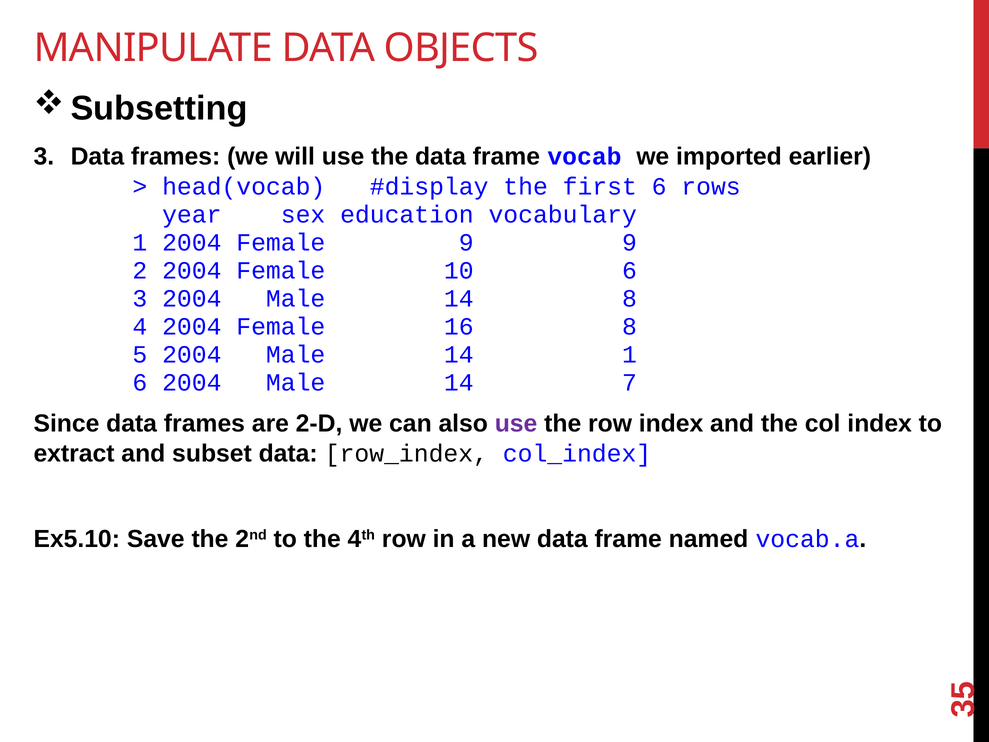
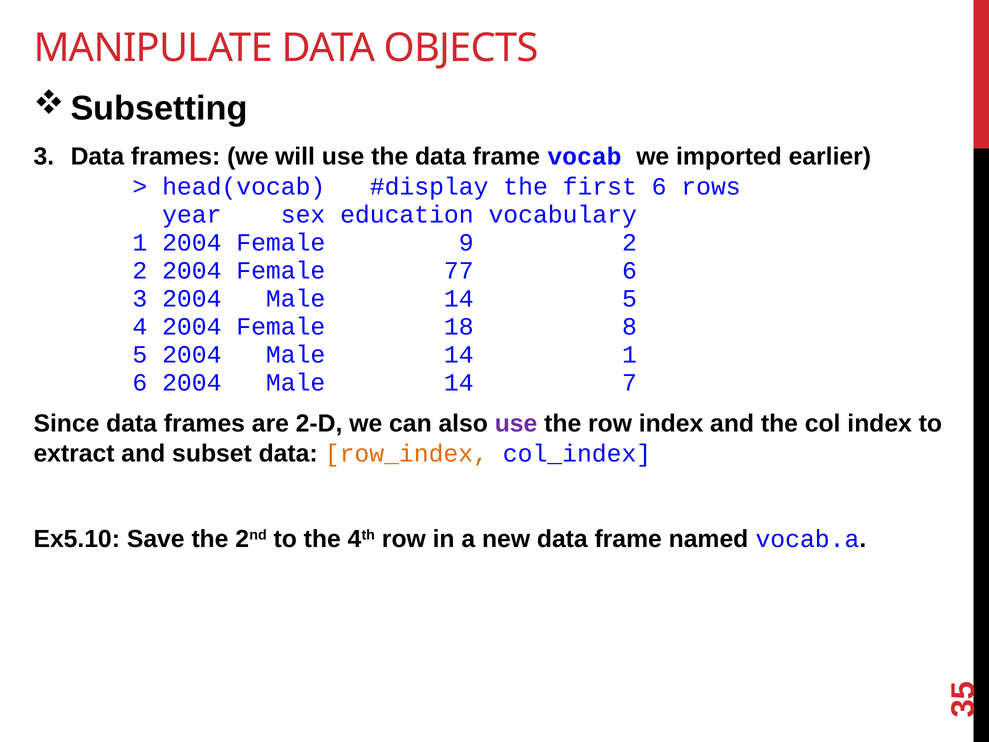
9 9: 9 -> 2
10: 10 -> 77
14 8: 8 -> 5
16: 16 -> 18
row_index colour: black -> orange
